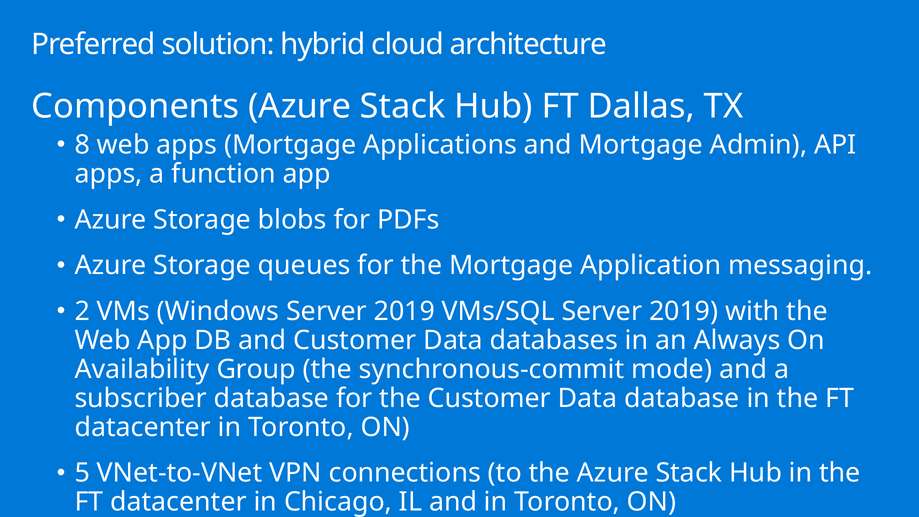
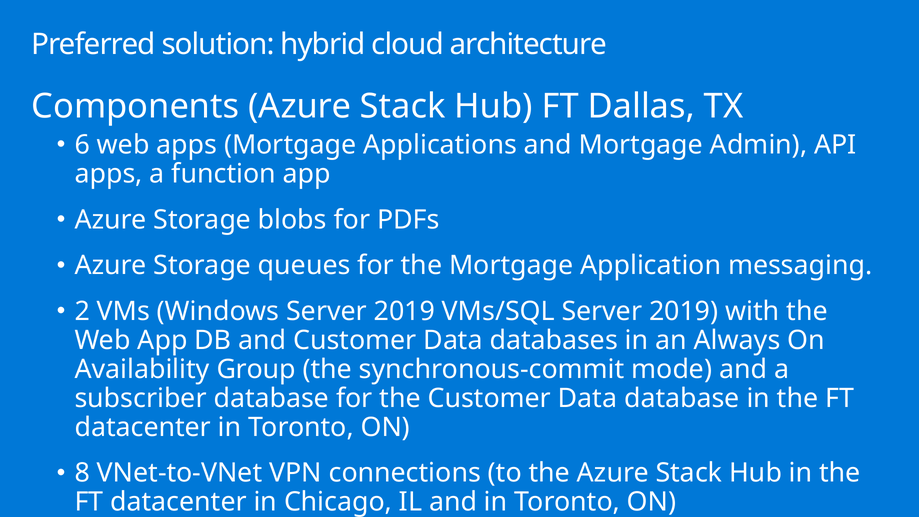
8: 8 -> 6
5: 5 -> 8
